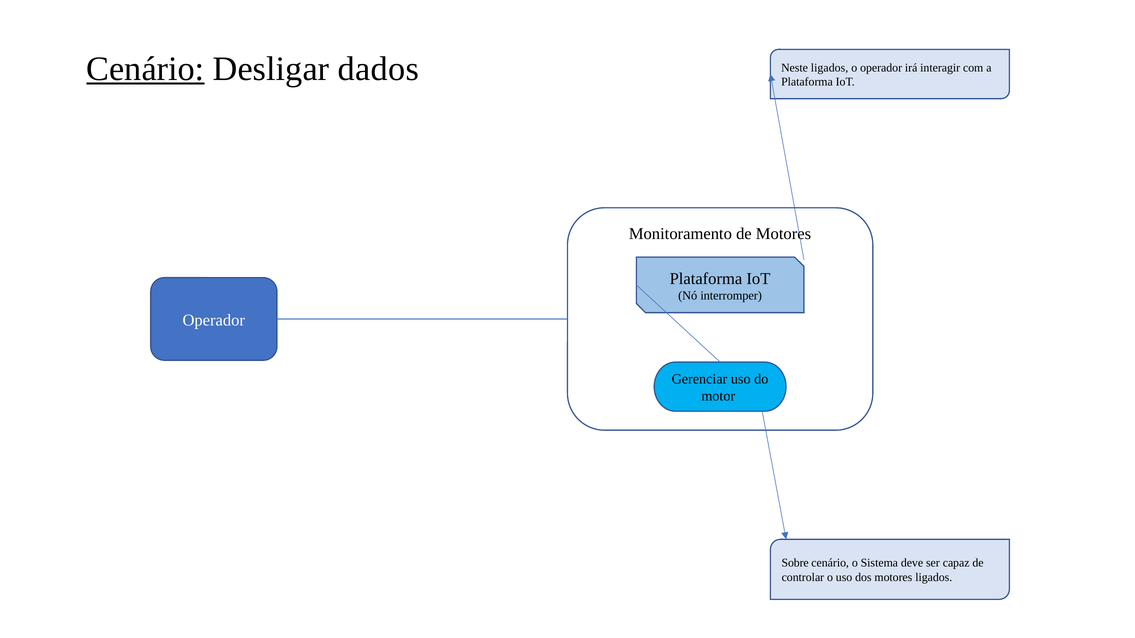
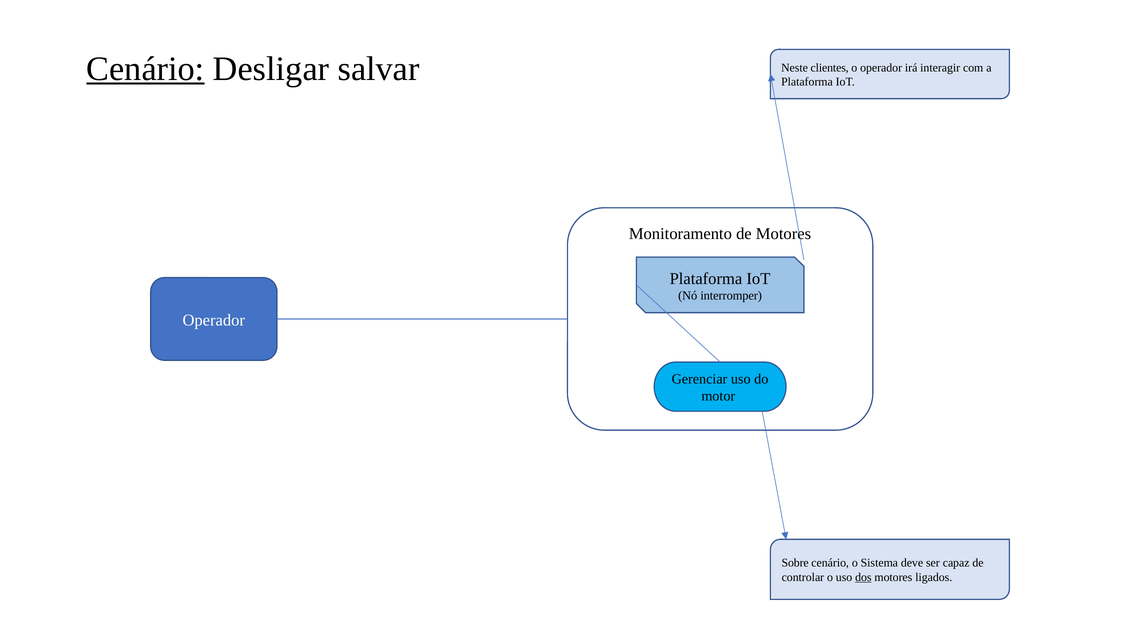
dados: dados -> salvar
Neste ligados: ligados -> clientes
dos underline: none -> present
